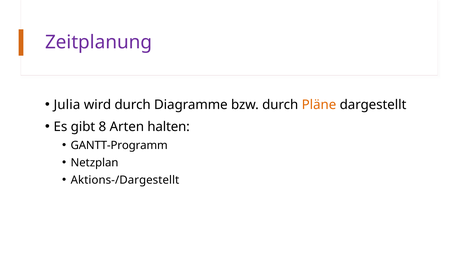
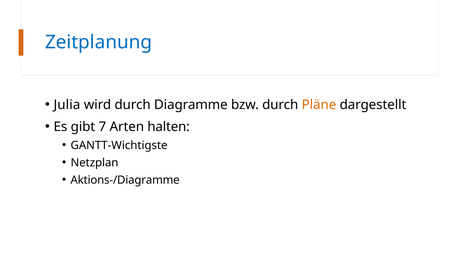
Zeitplanung colour: purple -> blue
8: 8 -> 7
GANTT-Programm: GANTT-Programm -> GANTT-Wichtigste
Aktions-/Dargestellt: Aktions-/Dargestellt -> Aktions-/Diagramme
